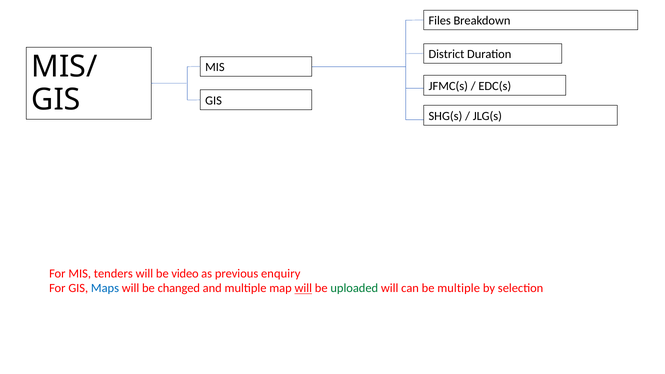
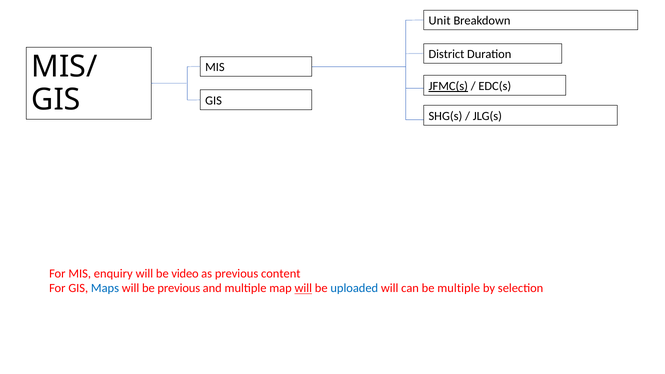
Files: Files -> Unit
JFMC(s underline: none -> present
tenders: tenders -> enquiry
enquiry: enquiry -> content
be changed: changed -> previous
uploaded colour: green -> blue
